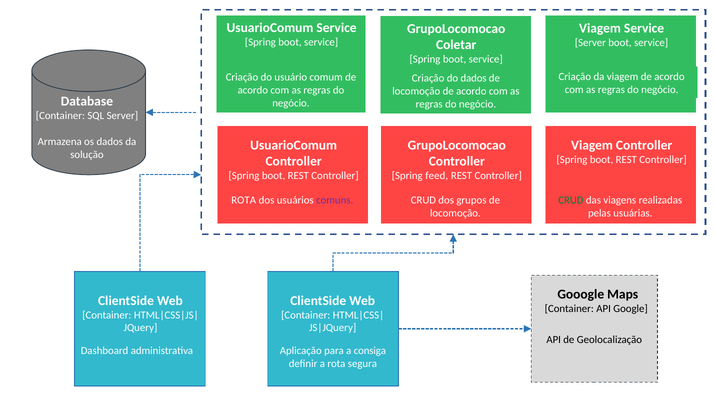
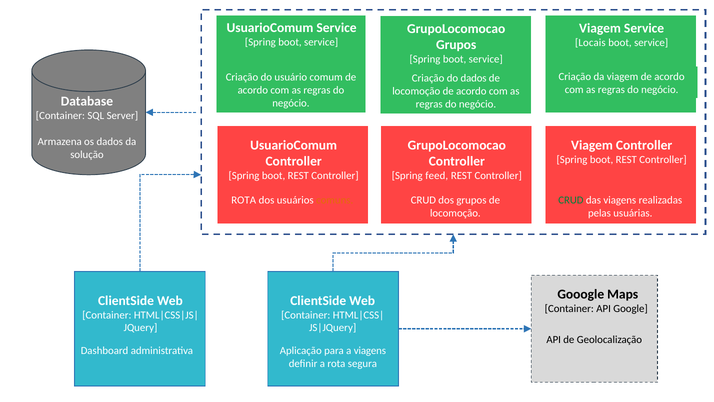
Server at (590, 43): Server -> Locais
Coletar at (456, 45): Coletar -> Grupos
comuns colour: purple -> orange
a consiga: consiga -> viagens
